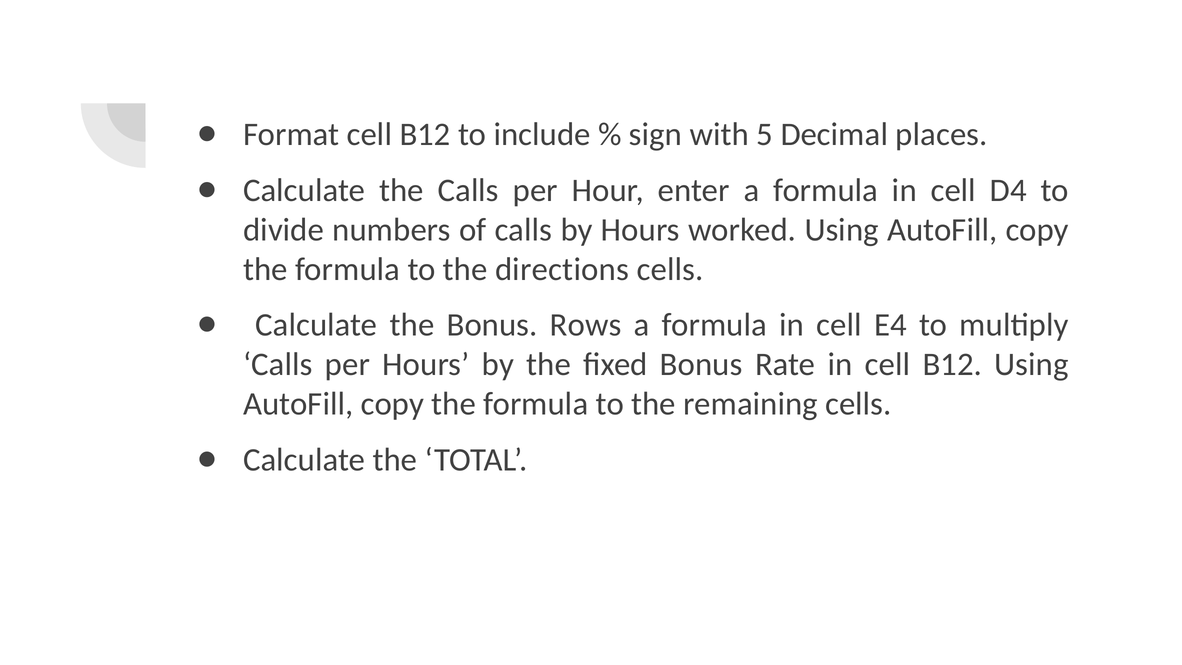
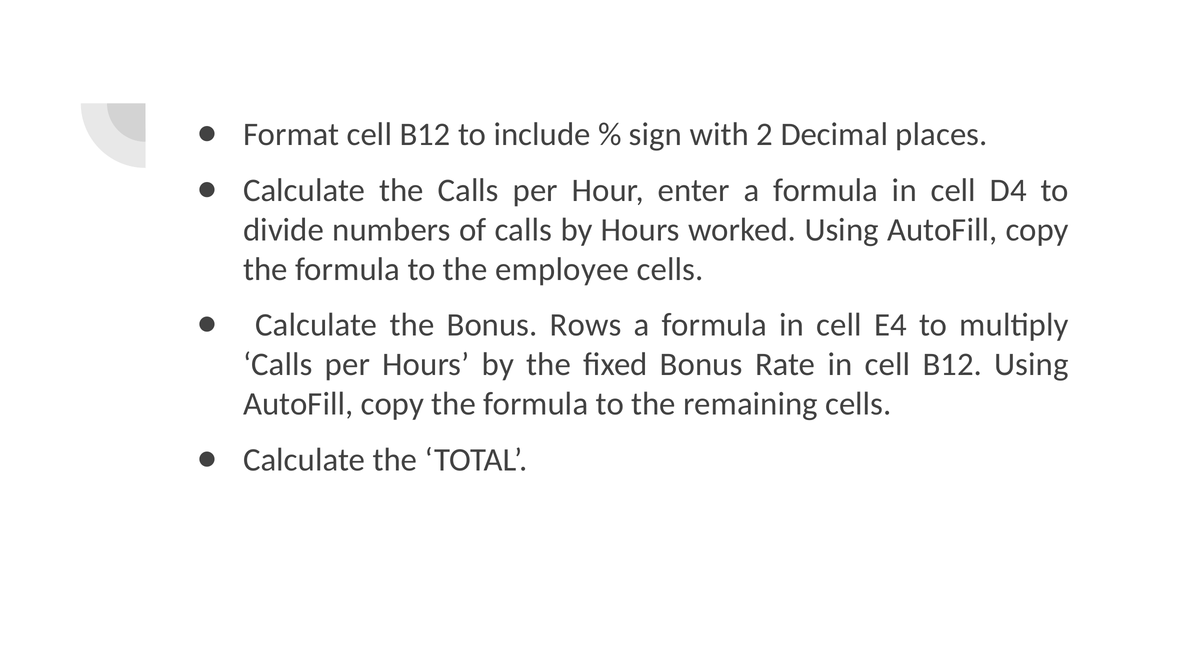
5: 5 -> 2
directions: directions -> employee
